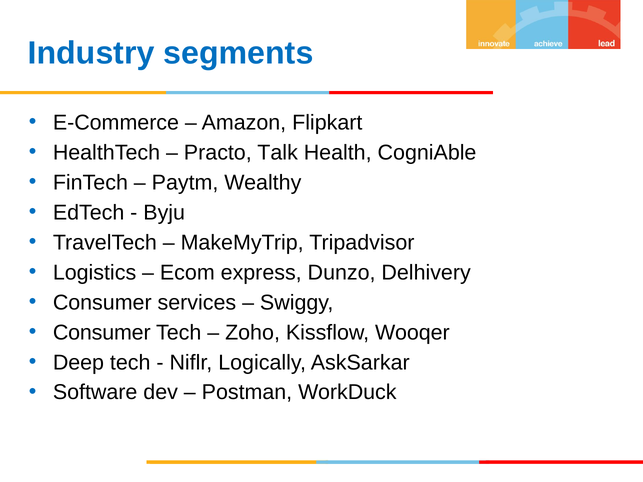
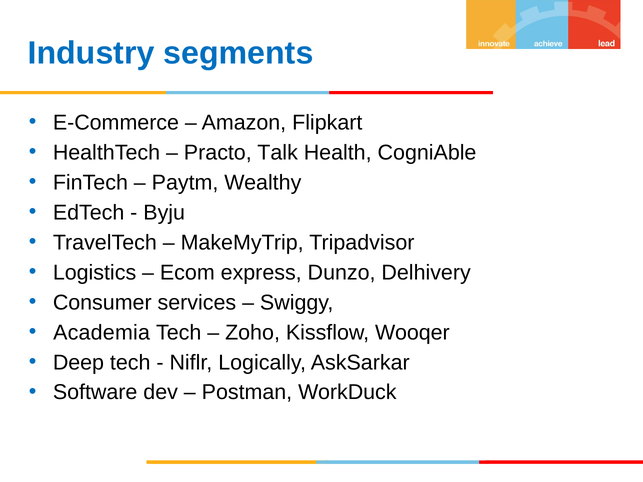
Consumer at (102, 333): Consumer -> Academia
